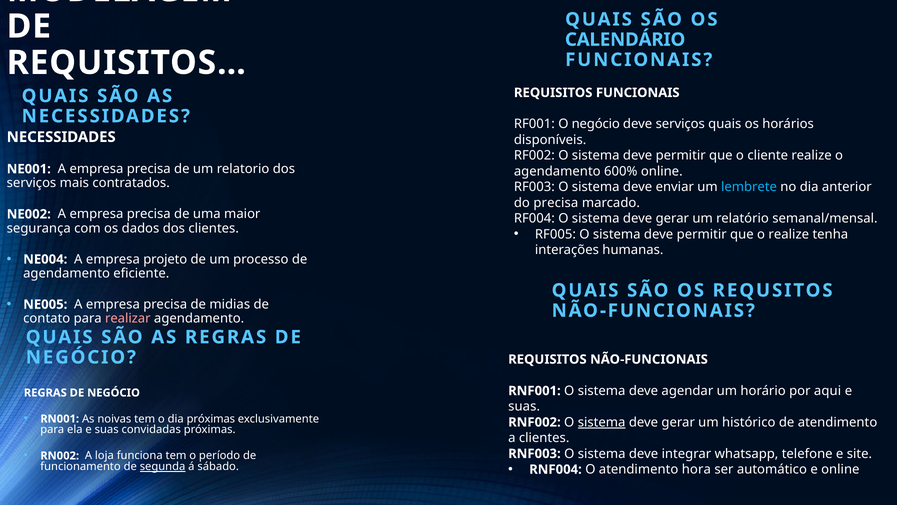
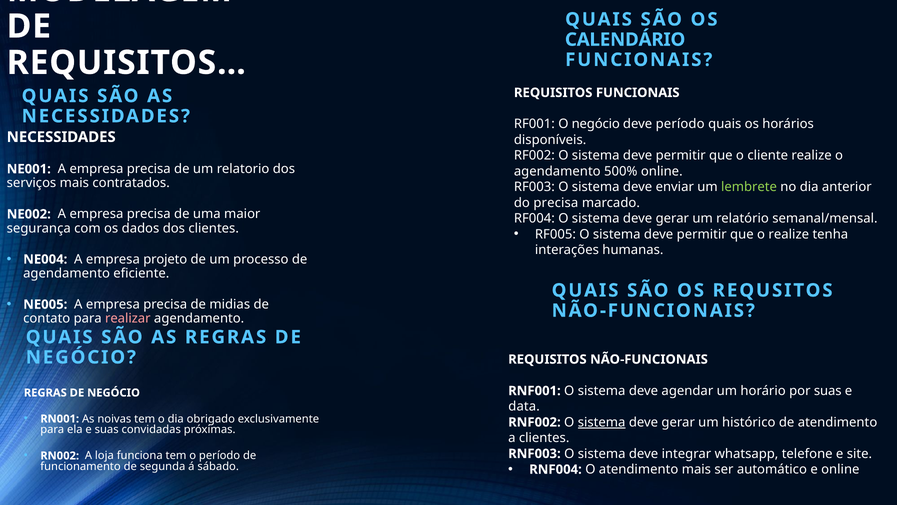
deve serviços: serviços -> período
600%: 600% -> 500%
lembrete colour: light blue -> light green
por aqui: aqui -> suas
suas at (524, 406): suas -> data
dia próximas: próximas -> obrigado
atendimento hora: hora -> mais
segunda underline: present -> none
